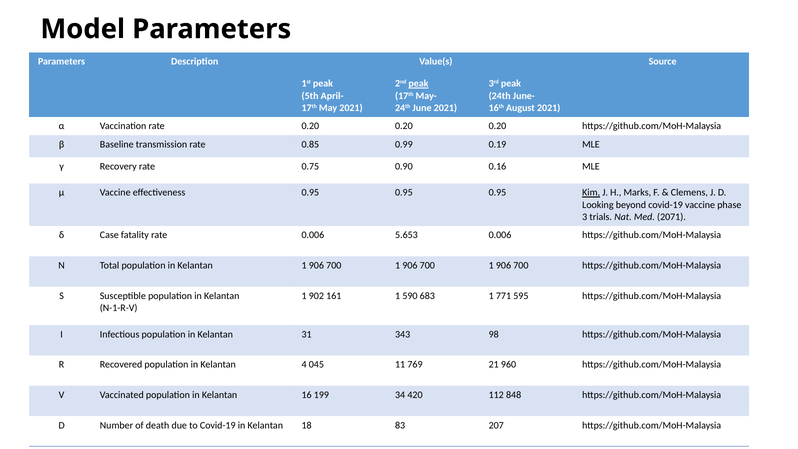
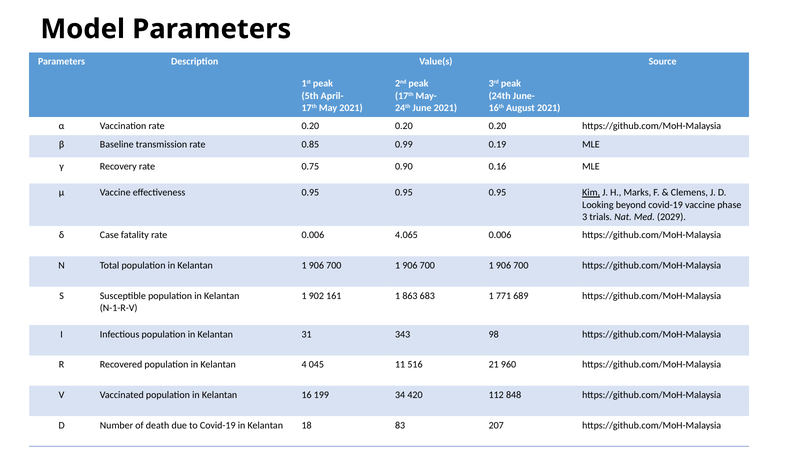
peak at (418, 84) underline: present -> none
2071: 2071 -> 2029
5.653: 5.653 -> 4.065
590: 590 -> 863
595: 595 -> 689
769: 769 -> 516
